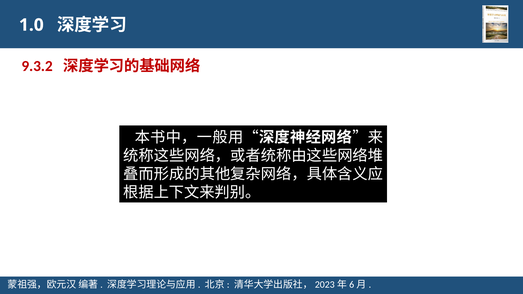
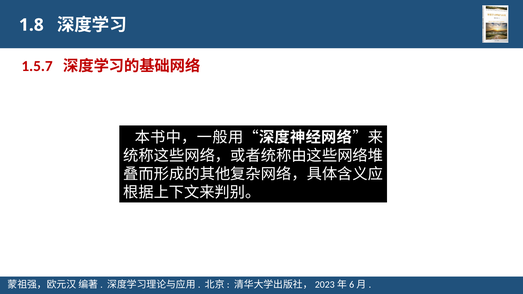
1.0: 1.0 -> 1.8
9.3.2: 9.3.2 -> 1.5.7
